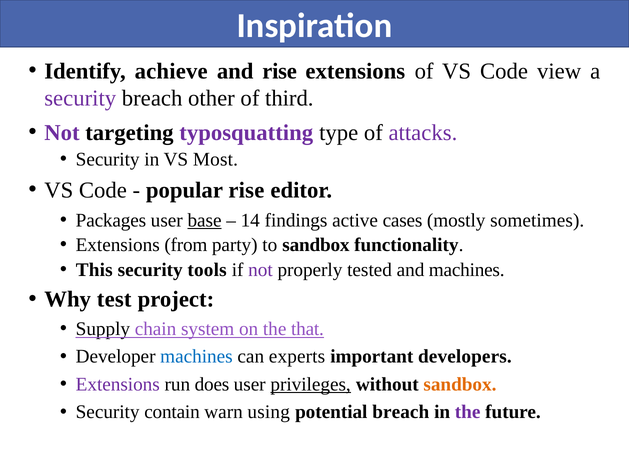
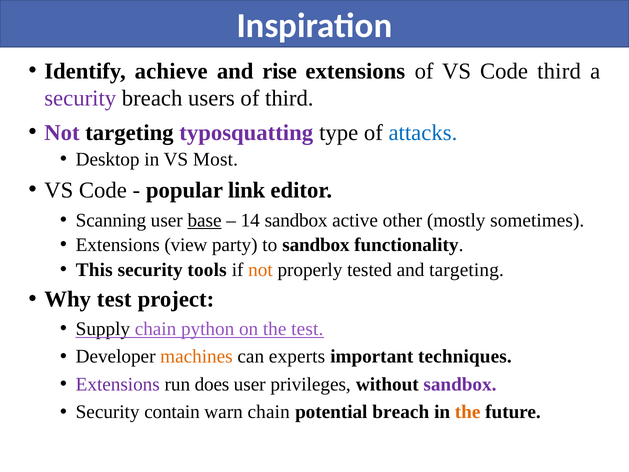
Code view: view -> third
other: other -> users
attacks colour: purple -> blue
Security at (108, 159): Security -> Desktop
popular rise: rise -> link
Packages: Packages -> Scanning
14 findings: findings -> sandbox
cases: cases -> other
from: from -> view
not at (260, 270) colour: purple -> orange
and machines: machines -> targeting
system: system -> python
the that: that -> test
machines at (196, 356) colour: blue -> orange
developers: developers -> techniques
privileges underline: present -> none
sandbox at (460, 384) colour: orange -> purple
warn using: using -> chain
the at (468, 412) colour: purple -> orange
